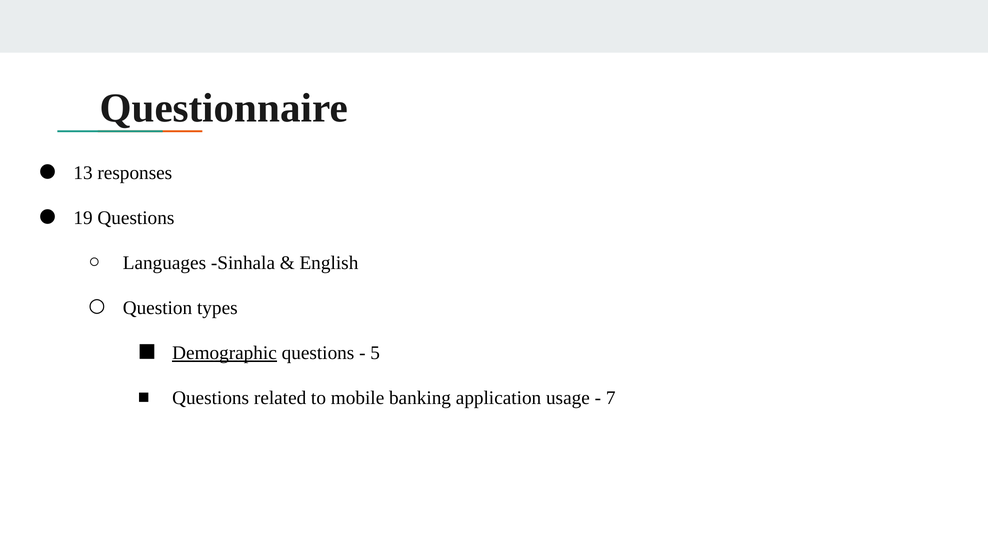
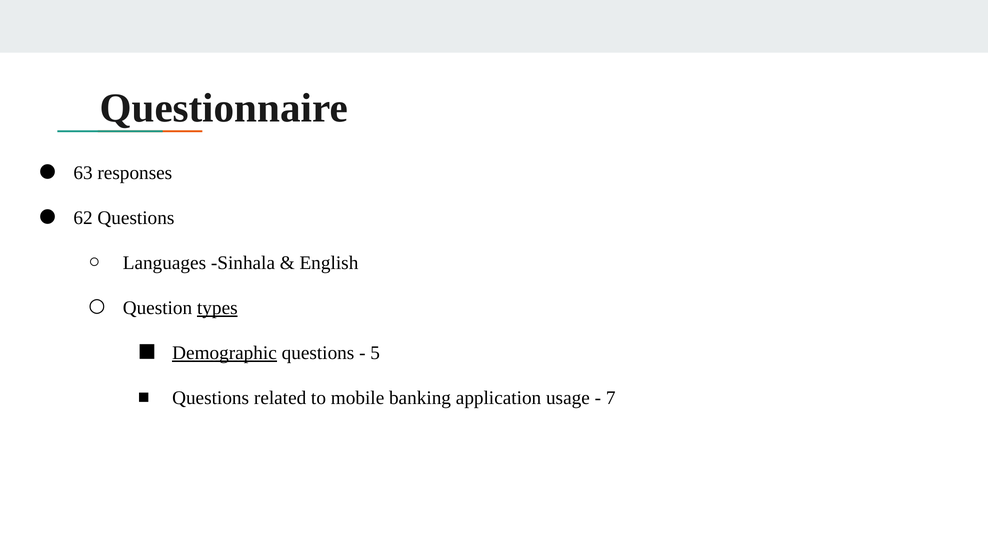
13: 13 -> 63
19: 19 -> 62
types underline: none -> present
